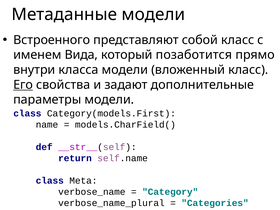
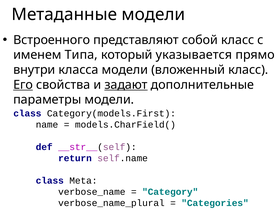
Вида: Вида -> Типа
позаботится: позаботится -> указывается
задают underline: none -> present
